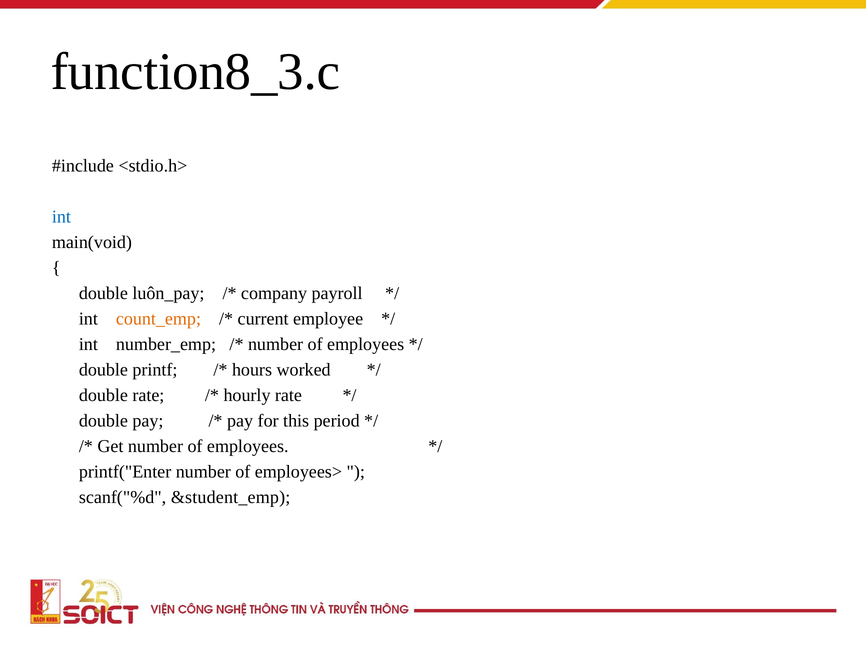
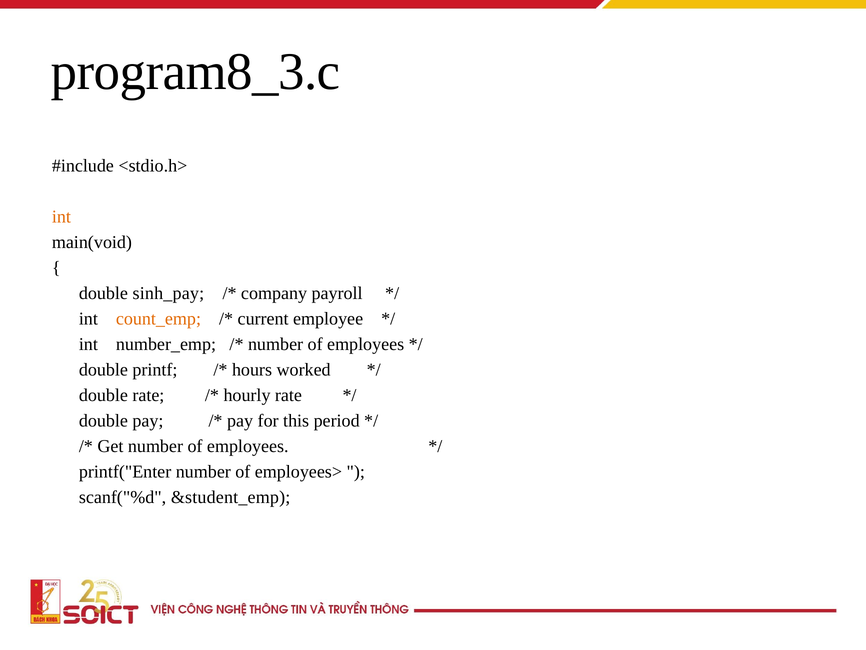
function8_3.c: function8_3.c -> program8_3.c
int at (61, 217) colour: blue -> orange
luôn_pay: luôn_pay -> sinh_pay
